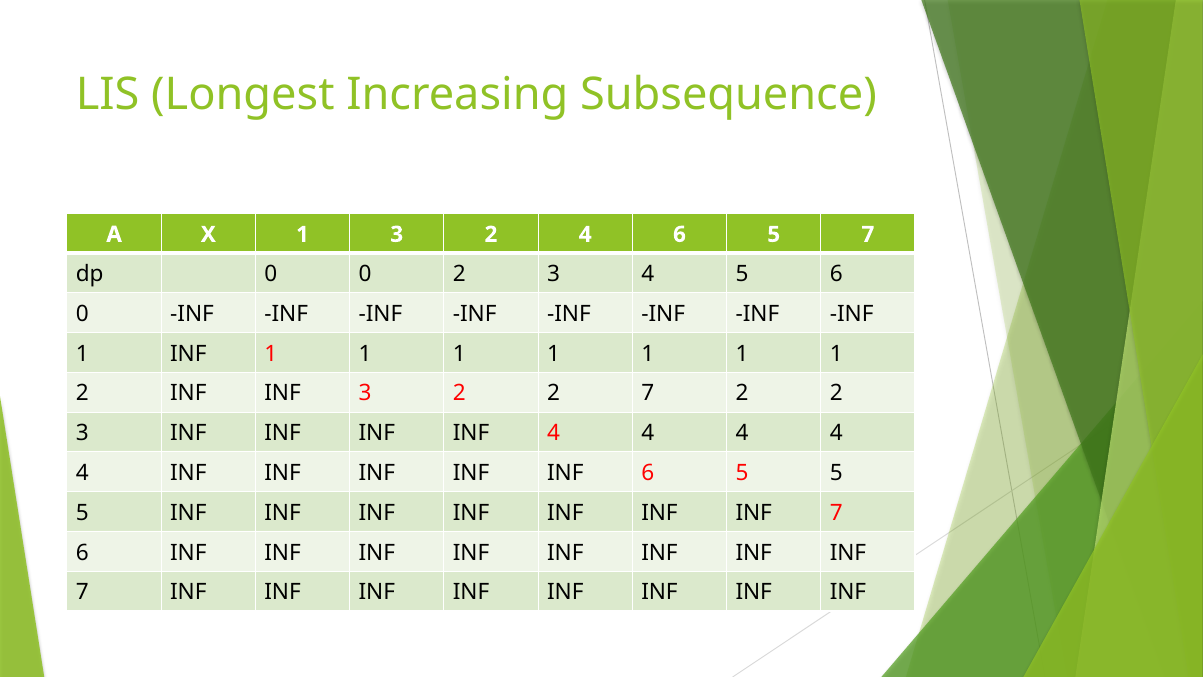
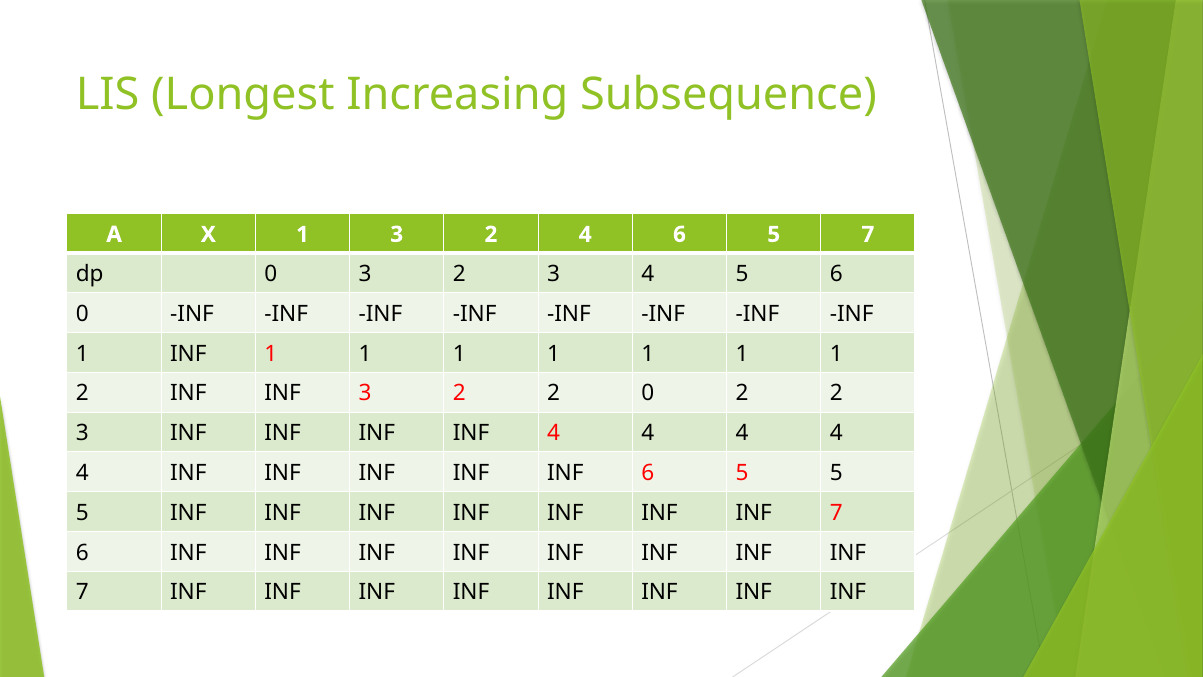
0 0: 0 -> 3
2 7: 7 -> 0
